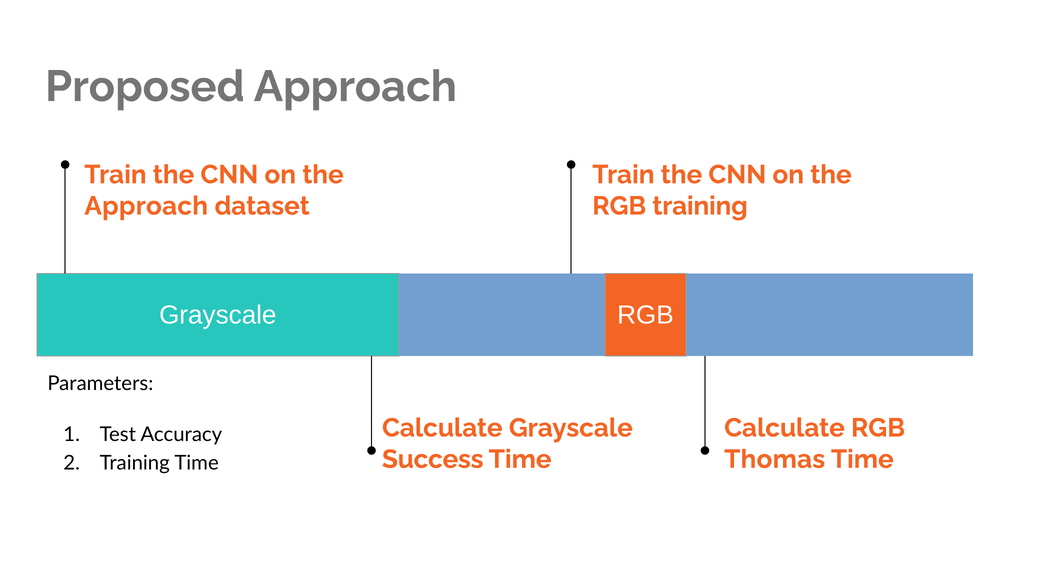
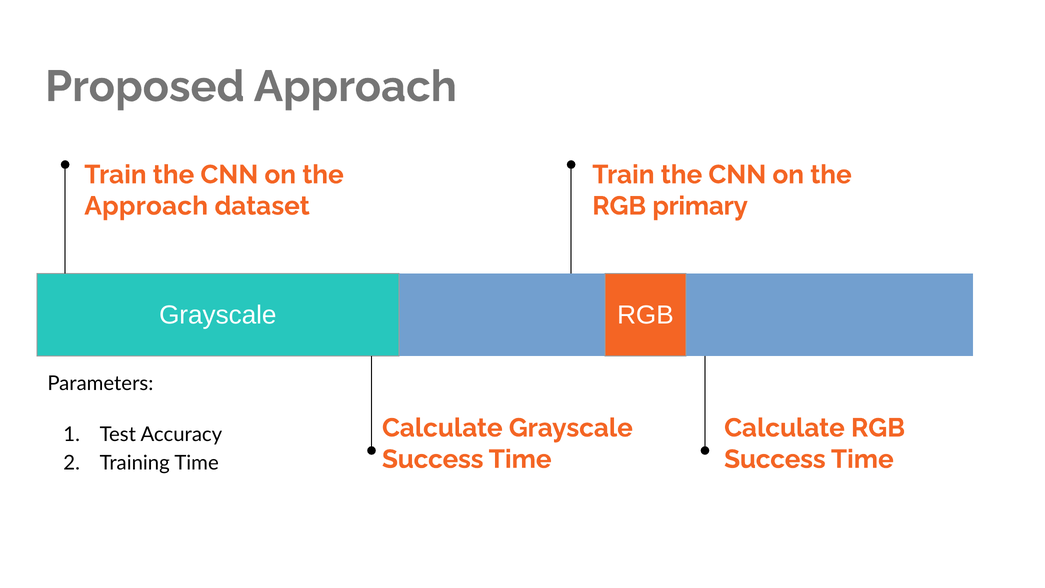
RGB training: training -> primary
Thomas at (775, 459): Thomas -> Success
